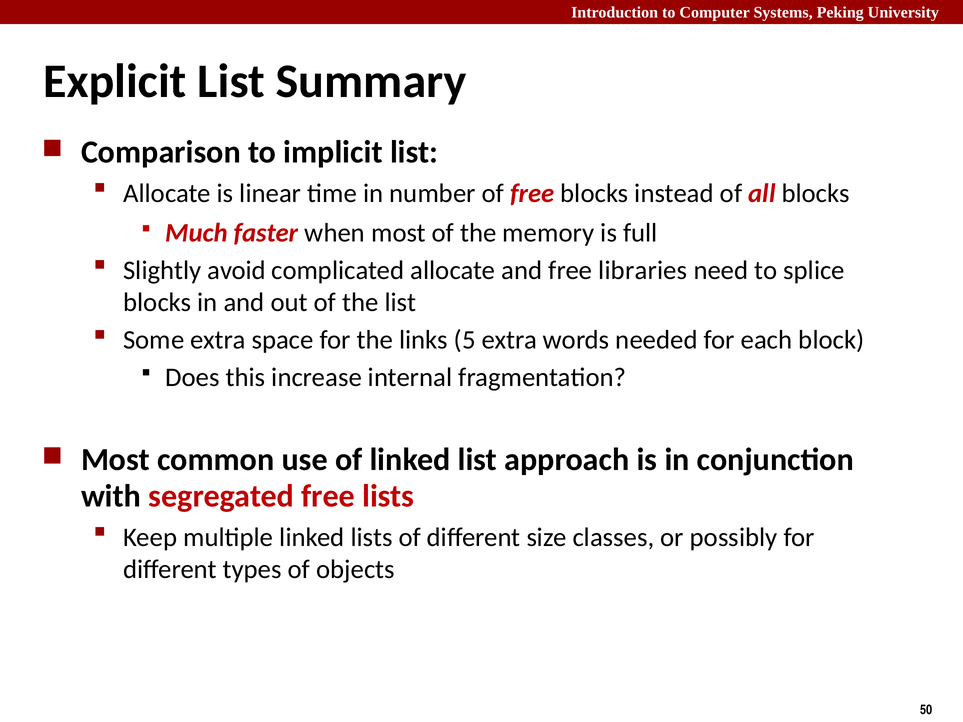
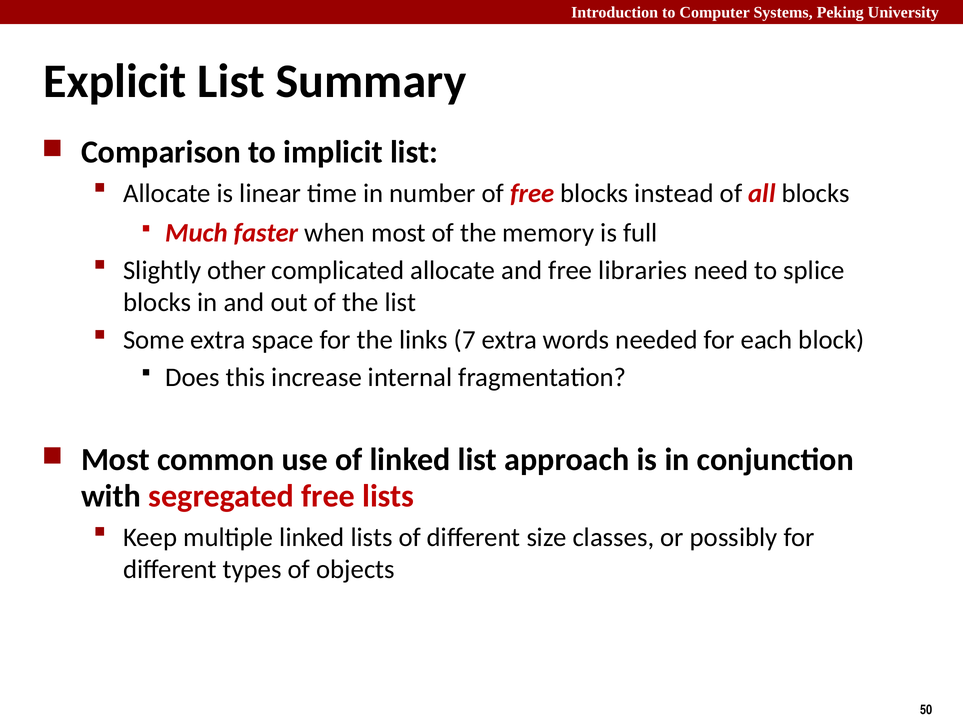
avoid: avoid -> other
5: 5 -> 7
